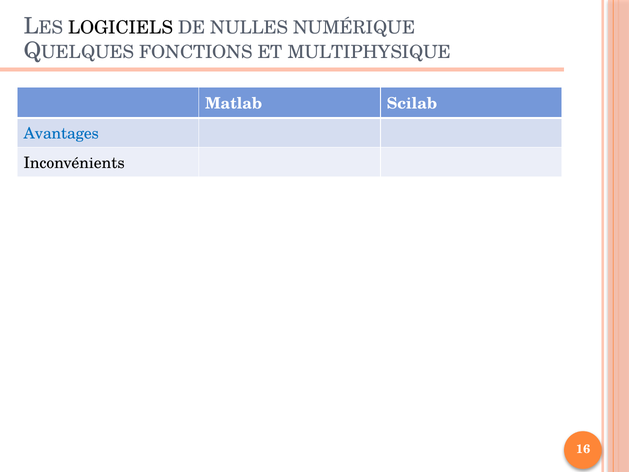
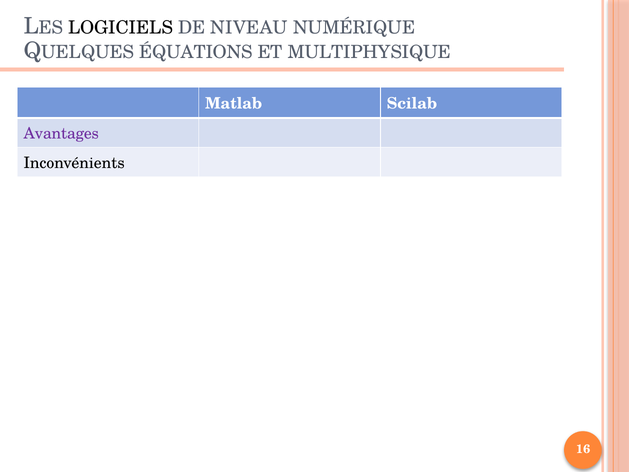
NULLES: NULLES -> NIVEAU
FONCTIONS: FONCTIONS -> ÉQUATIONS
Avantages colour: blue -> purple
